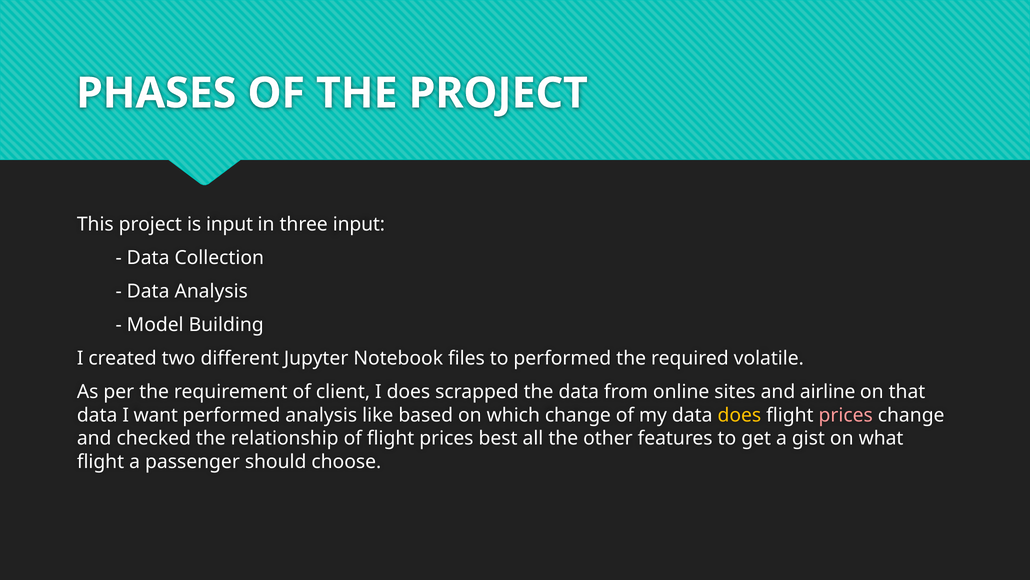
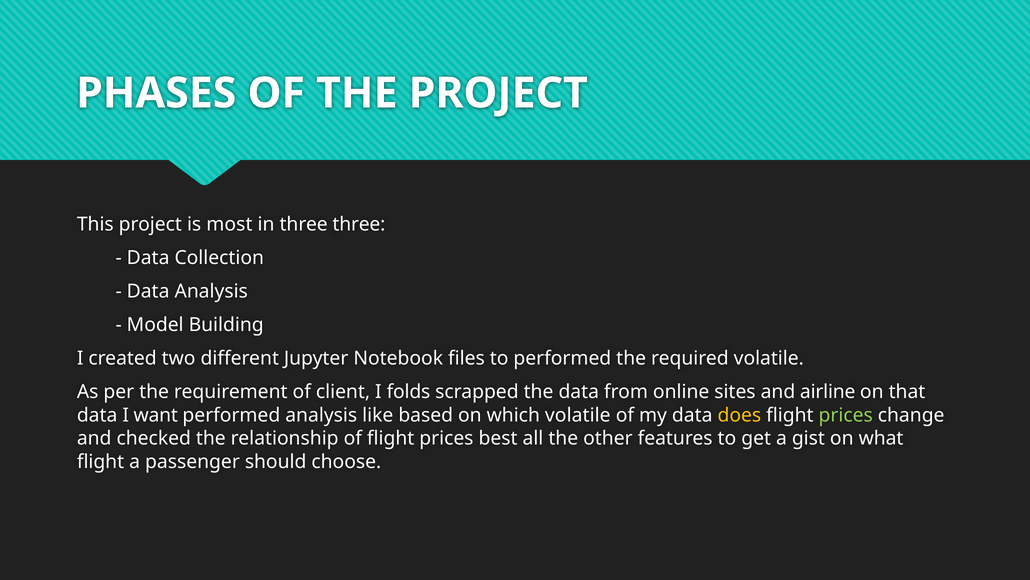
is input: input -> most
three input: input -> three
I does: does -> folds
which change: change -> volatile
prices at (846, 415) colour: pink -> light green
